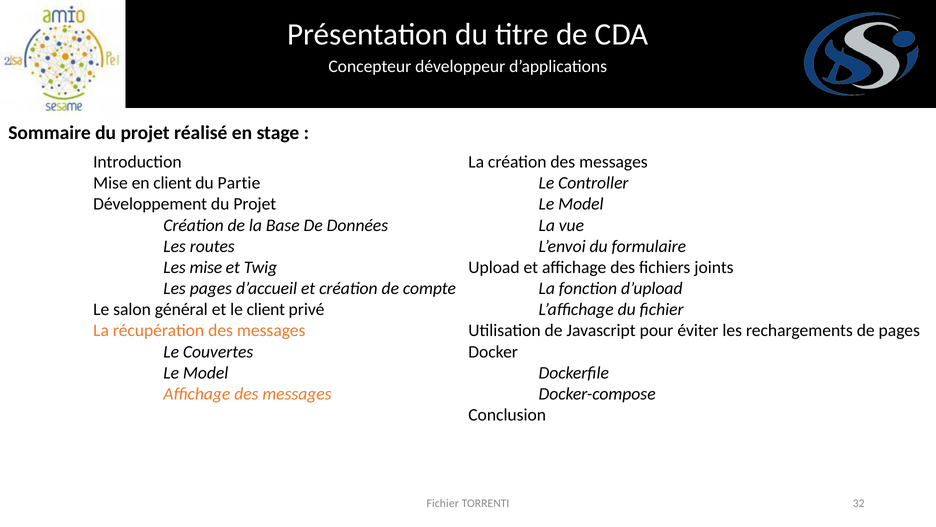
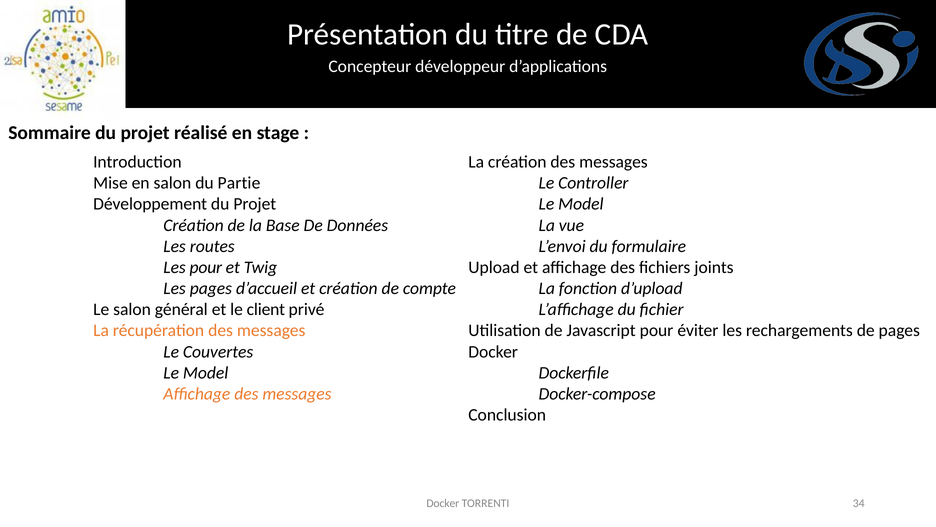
en client: client -> salon
Les mise: mise -> pour
Fichier at (443, 503): Fichier -> Docker
32: 32 -> 34
